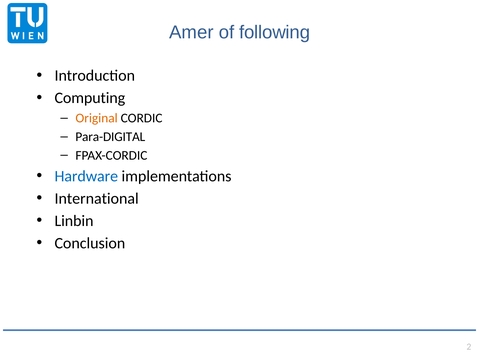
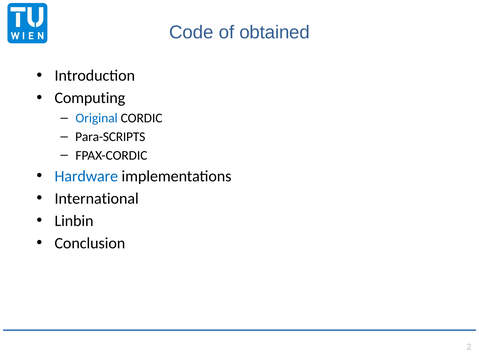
Amer: Amer -> Code
following: following -> obtained
Original colour: orange -> blue
Para-DIGITAL: Para-DIGITAL -> Para-SCRIPTS
